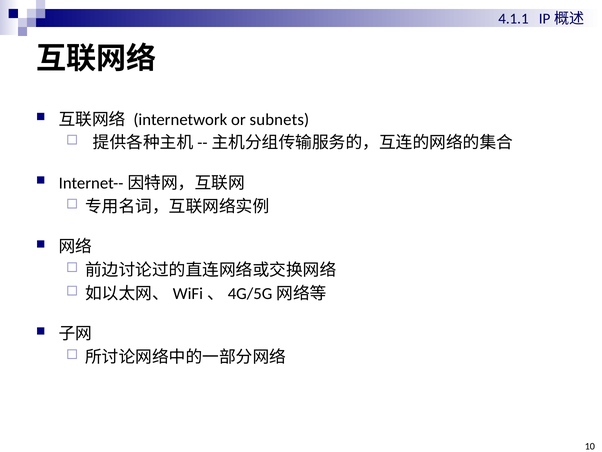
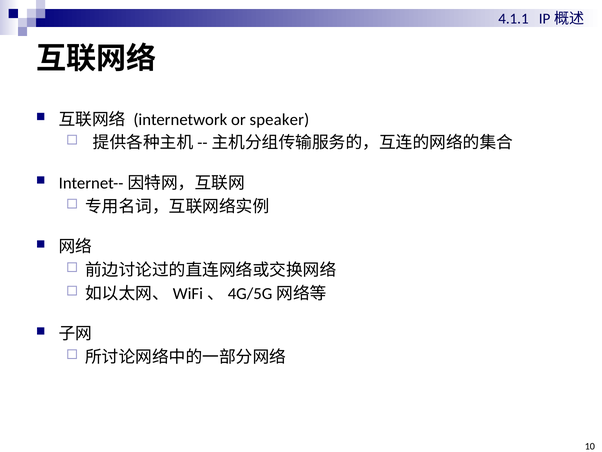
subnets: subnets -> speaker
